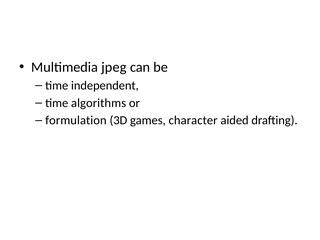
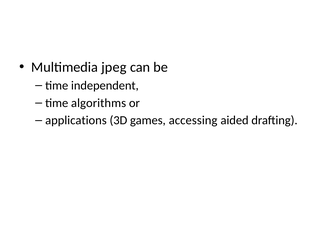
formulation: formulation -> applications
character: character -> accessing
